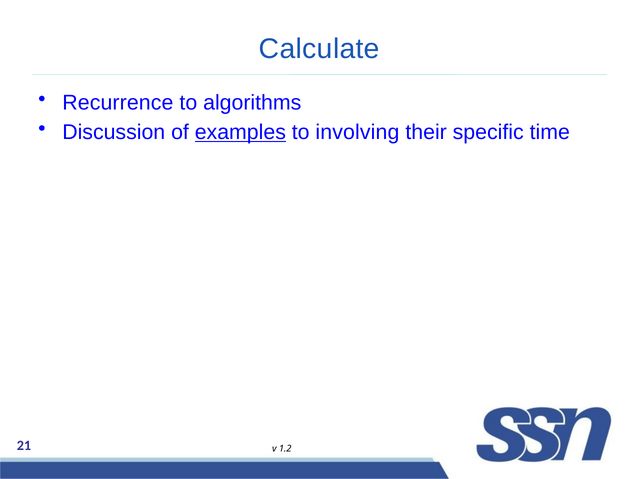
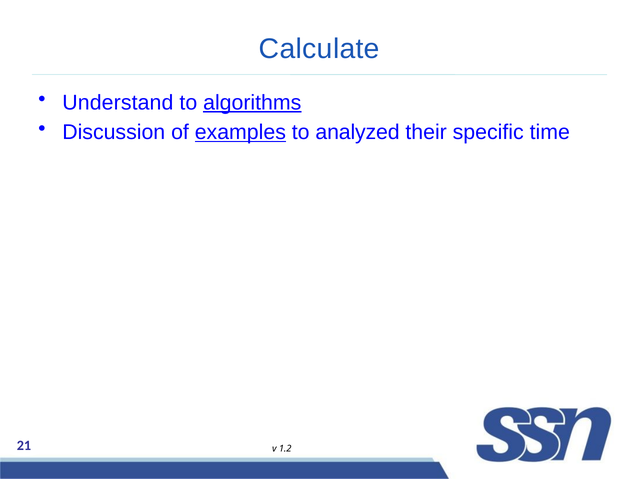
Recurrence: Recurrence -> Understand
algorithms underline: none -> present
involving: involving -> analyzed
